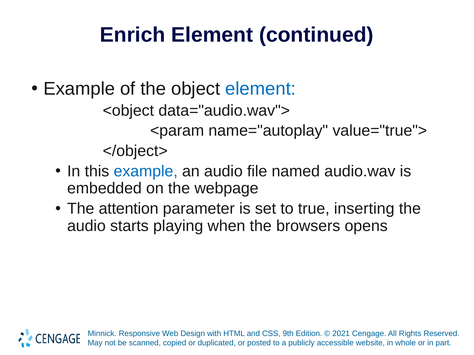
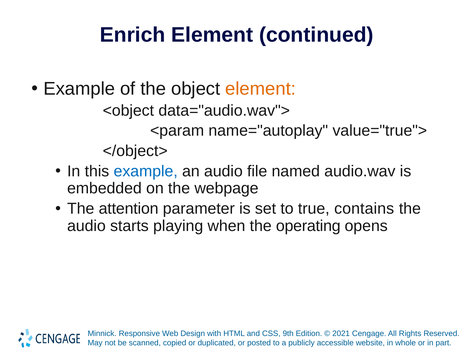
element at (261, 89) colour: blue -> orange
inserting: inserting -> contains
browsers: browsers -> operating
